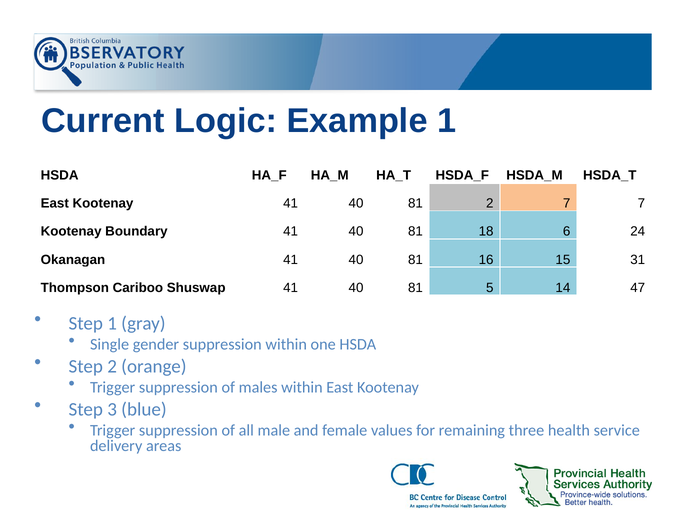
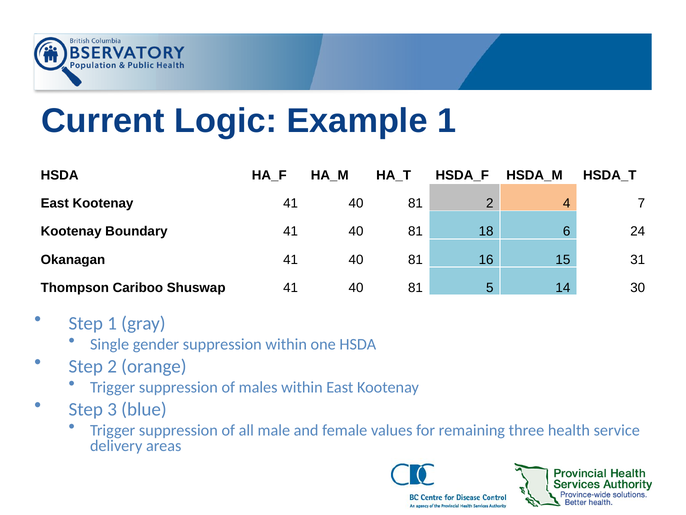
2 7: 7 -> 4
47: 47 -> 30
